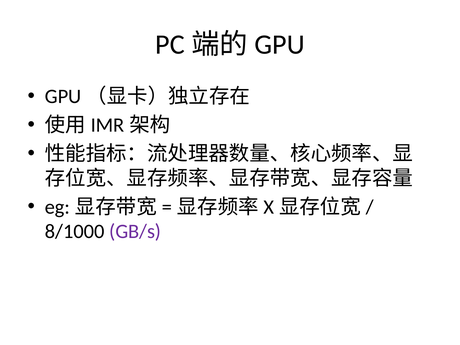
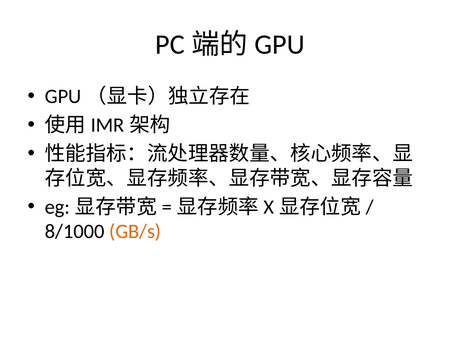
GB/s colour: purple -> orange
